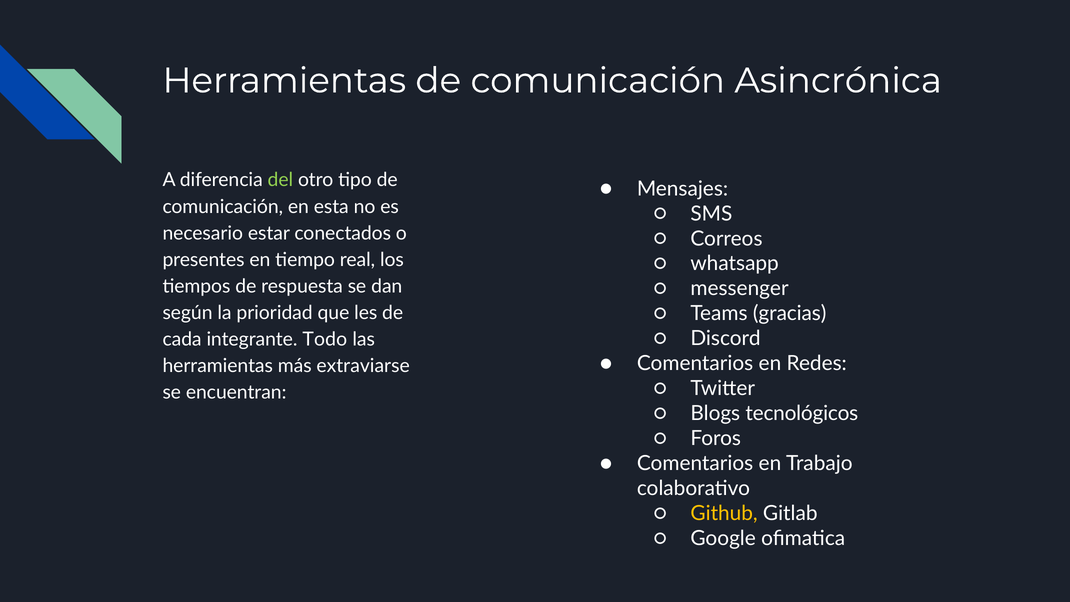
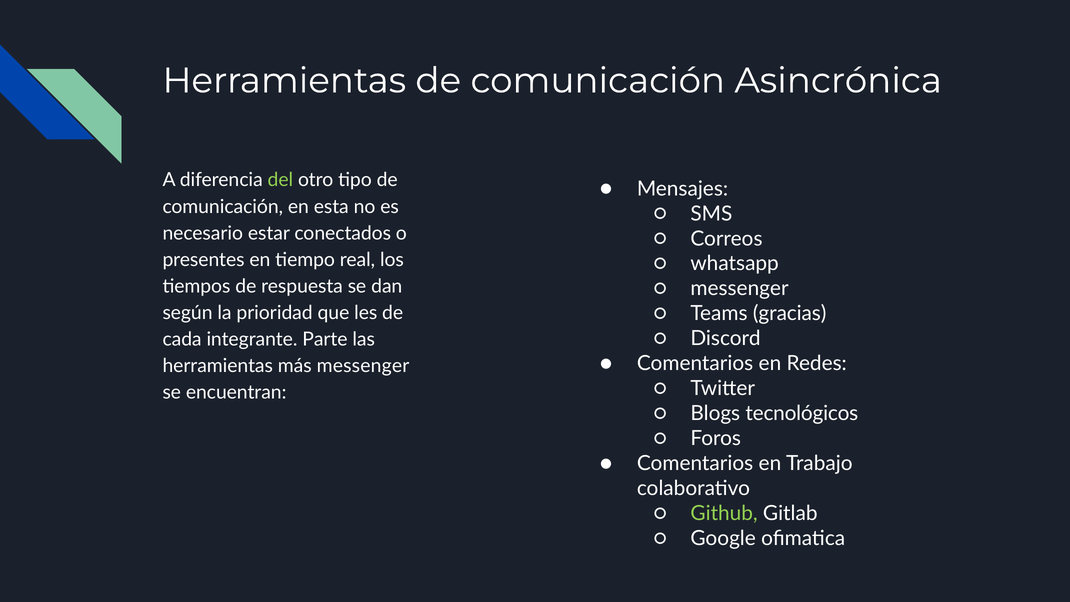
Todo: Todo -> Parte
más extraviarse: extraviarse -> messenger
Github colour: yellow -> light green
